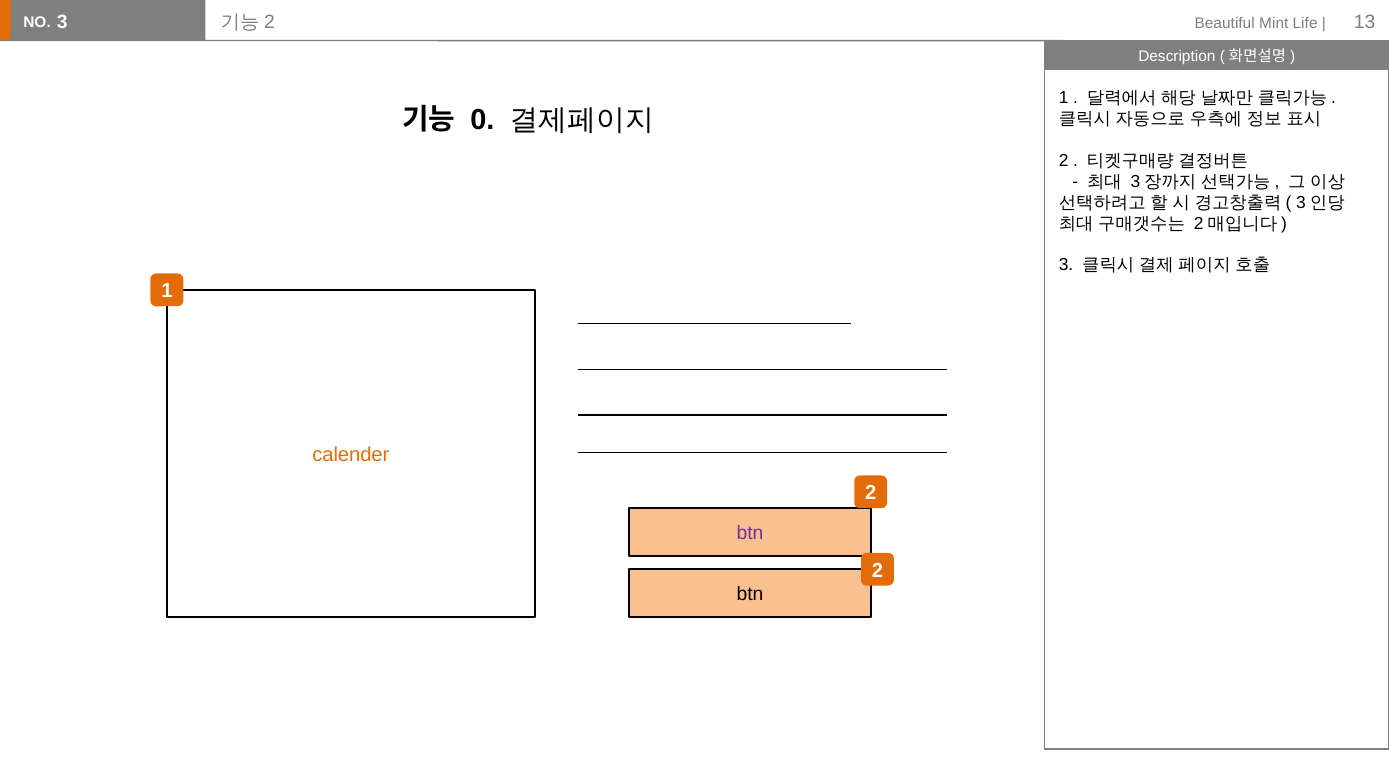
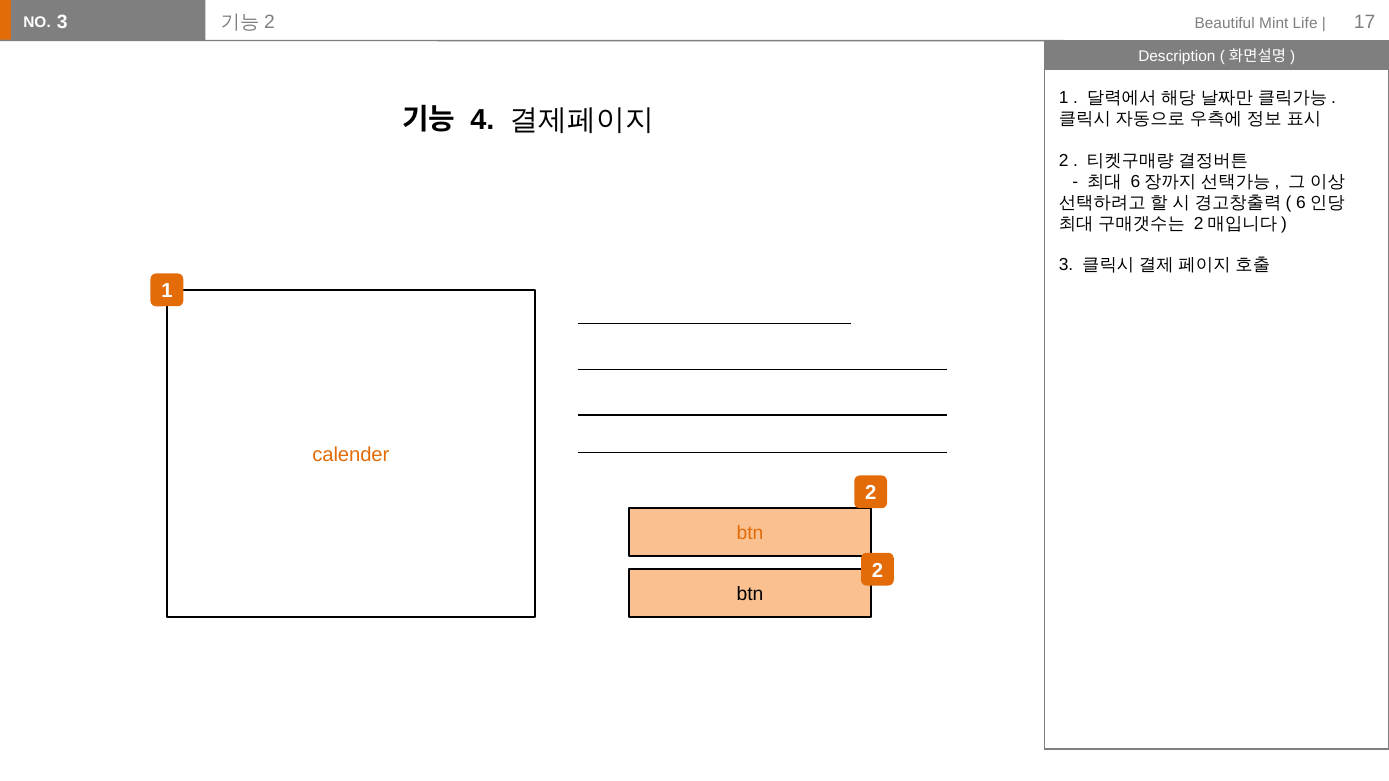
13: 13 -> 17
0: 0 -> 4
3 at (1135, 182): 3 -> 6
3 at (1301, 203): 3 -> 6
btn at (750, 534) colour: purple -> orange
